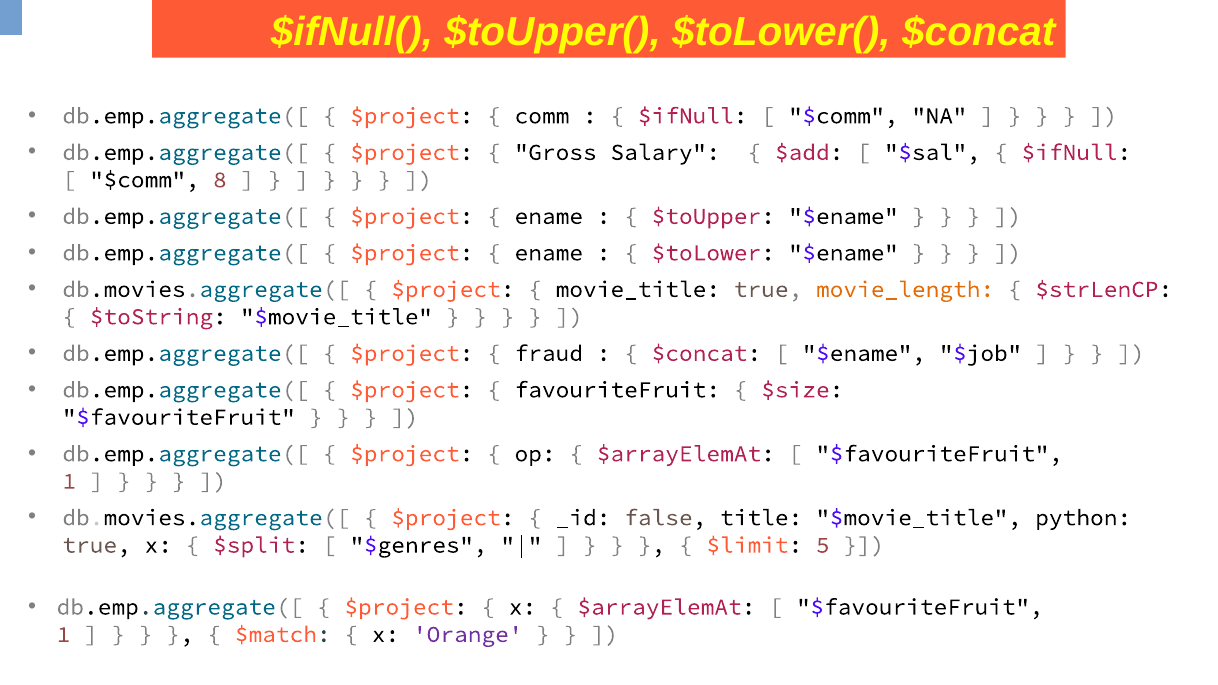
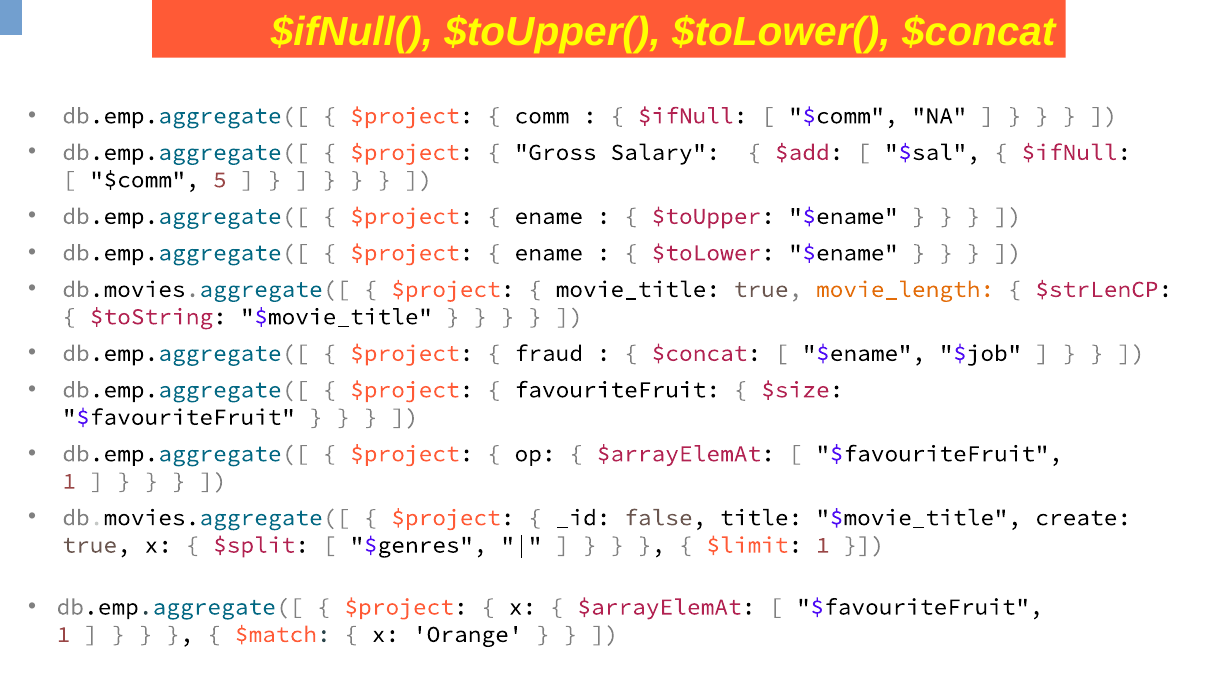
8: 8 -> 5
python: python -> create
$limit 5: 5 -> 1
Orange colour: purple -> black
